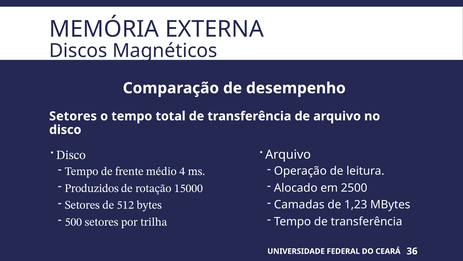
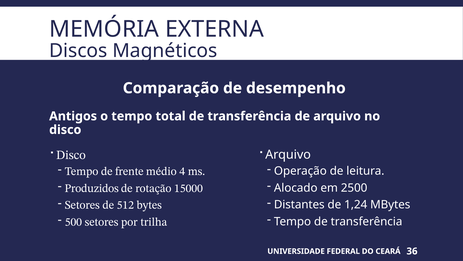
Setores at (73, 116): Setores -> Antigos
Camadas: Camadas -> Distantes
1,23: 1,23 -> 1,24
